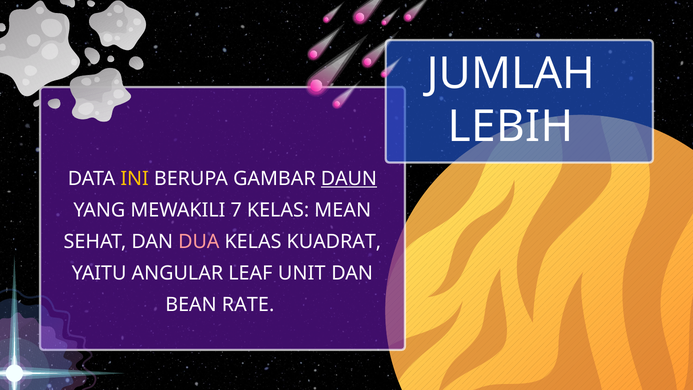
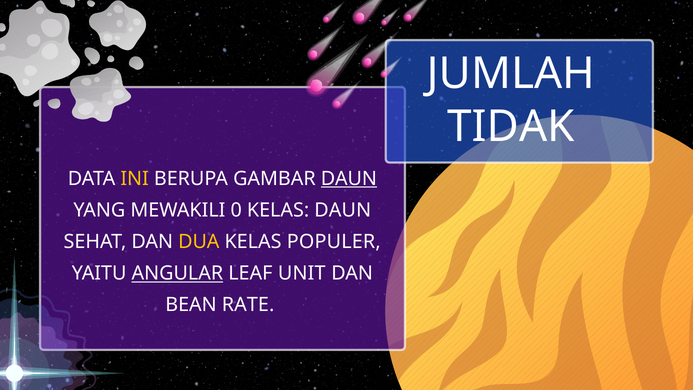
LEBIH: LEBIH -> TIDAK
7: 7 -> 0
KELAS MEAN: MEAN -> DAUN
DUA colour: pink -> yellow
KUADRAT: KUADRAT -> POPULER
ANGULAR underline: none -> present
